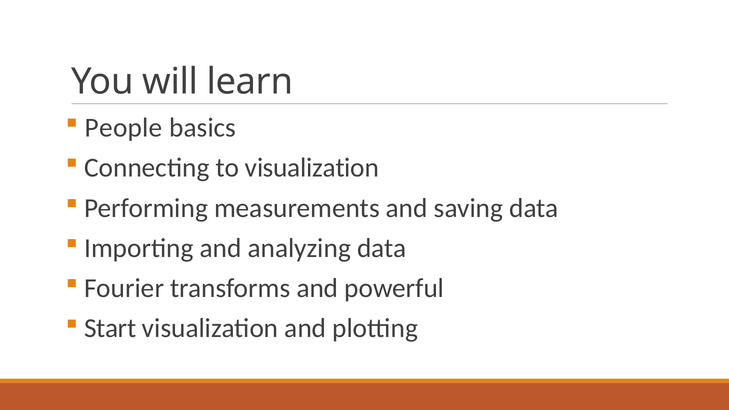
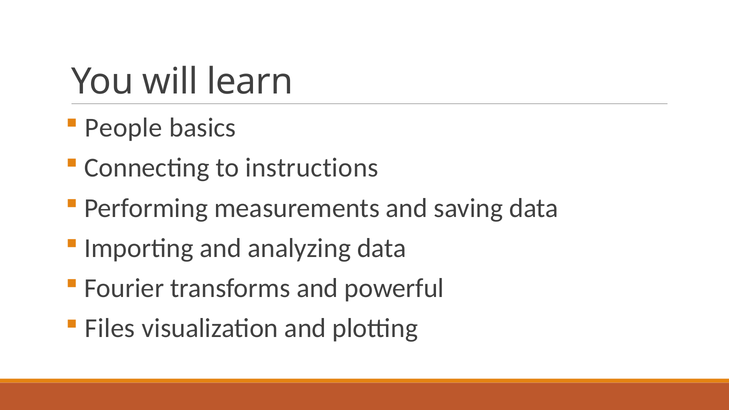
to visualization: visualization -> instructions
Start: Start -> Files
